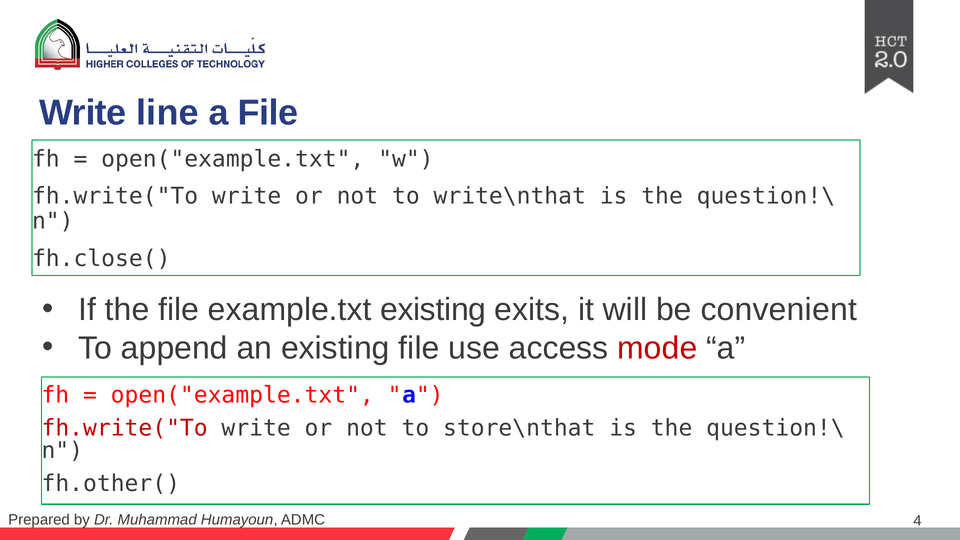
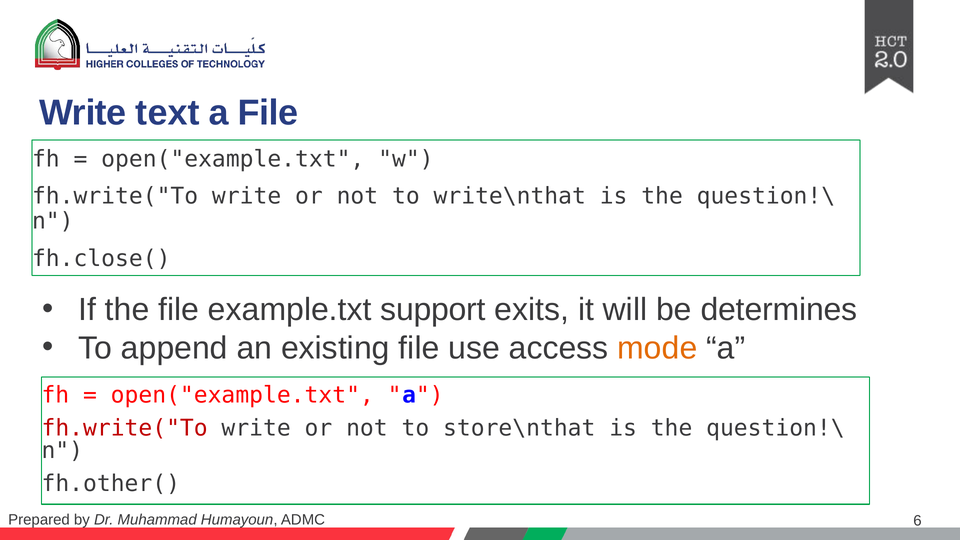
line: line -> text
example.txt existing: existing -> support
convenient: convenient -> determines
mode colour: red -> orange
4: 4 -> 6
